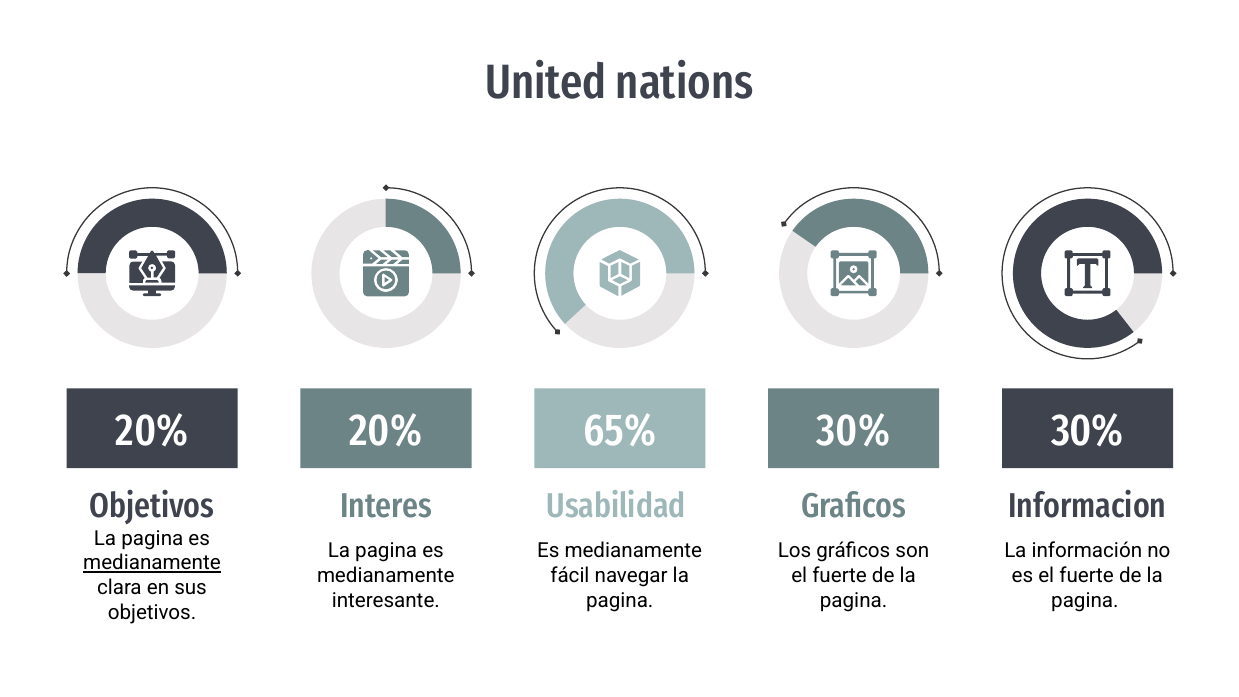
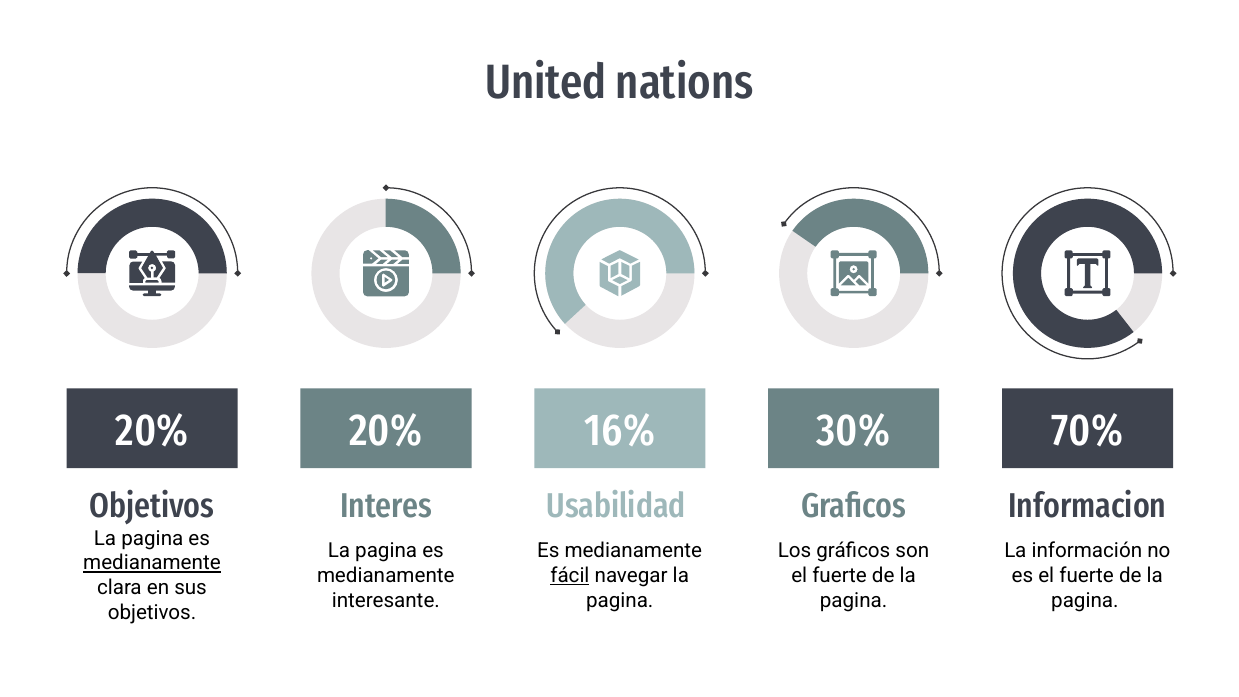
65%: 65% -> 16%
30% at (1088, 431): 30% -> 70%
fácil underline: none -> present
